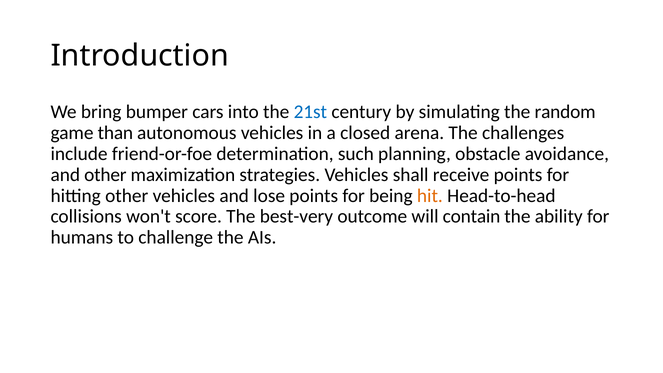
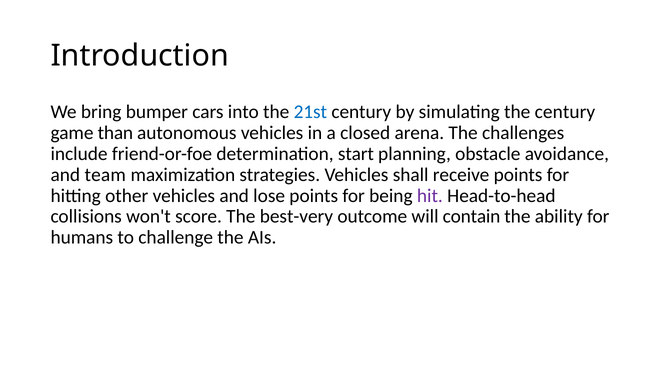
the random: random -> century
such: such -> start
and other: other -> team
hit colour: orange -> purple
